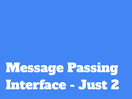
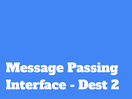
Just: Just -> Dest
